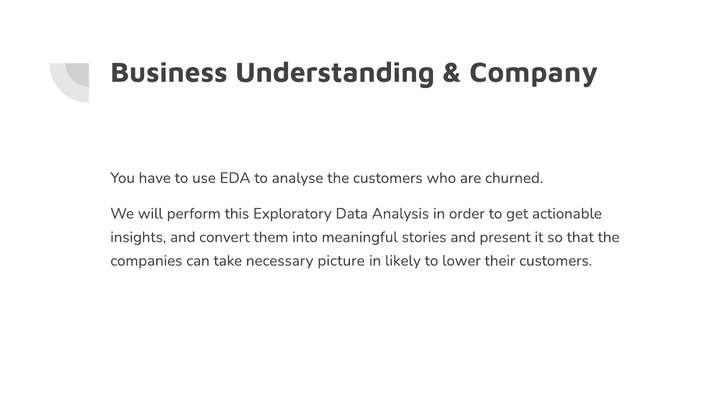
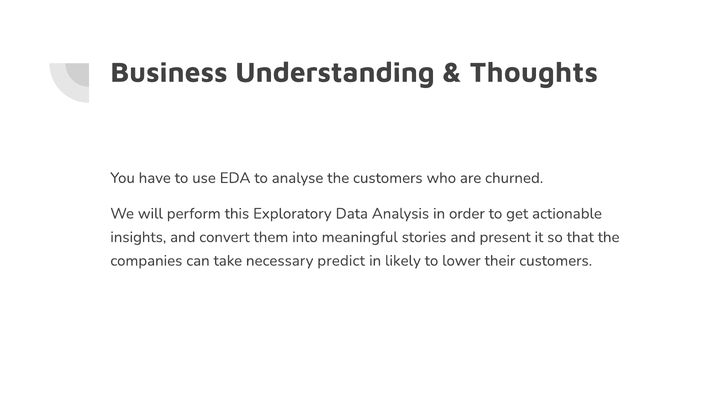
Company: Company -> Thoughts
picture: picture -> predict
